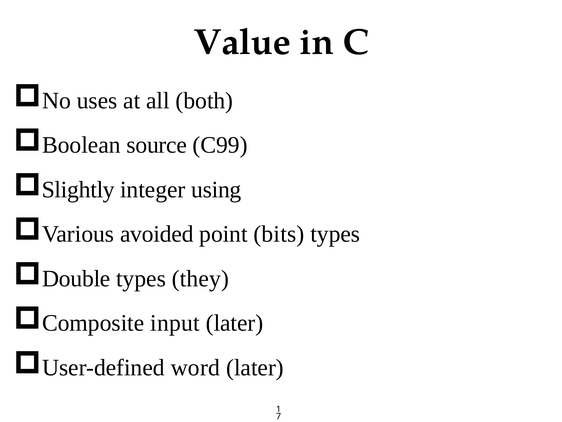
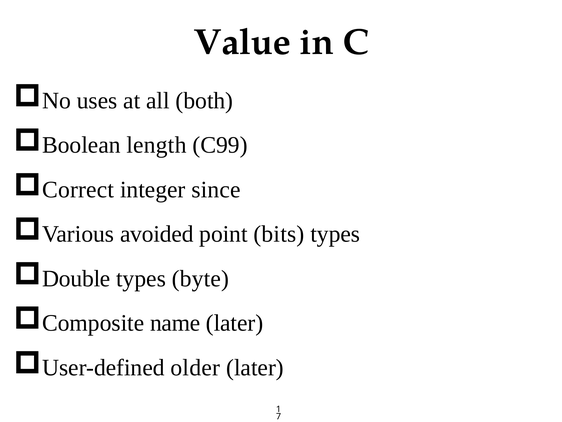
source: source -> length
Slightly: Slightly -> Correct
using: using -> since
they: they -> byte
input: input -> name
word: word -> older
